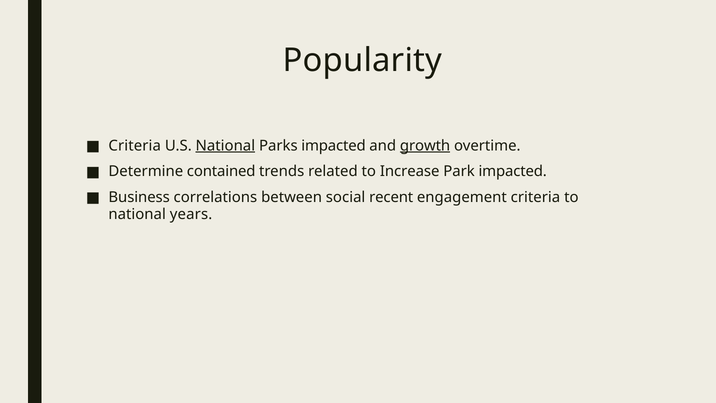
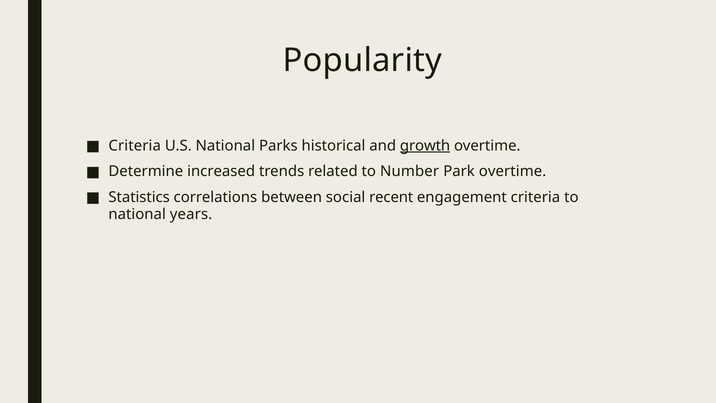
National at (225, 145) underline: present -> none
Parks impacted: impacted -> historical
contained: contained -> increased
Increase: Increase -> Number
Park impacted: impacted -> overtime
Business: Business -> Statistics
